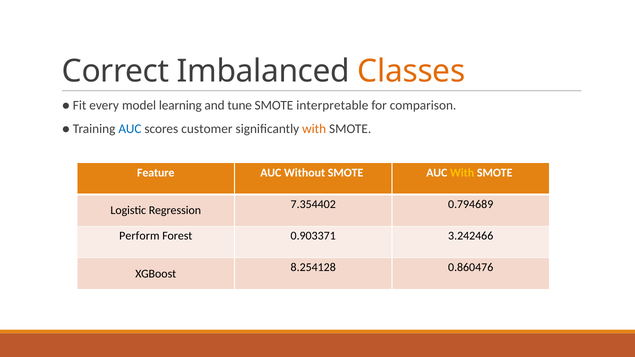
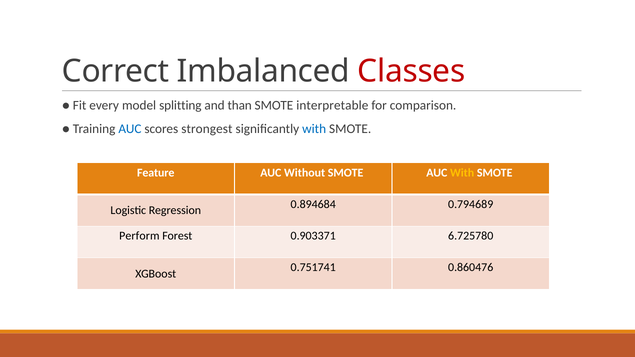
Classes colour: orange -> red
learning: learning -> splitting
tune: tune -> than
customer: customer -> strongest
with at (314, 129) colour: orange -> blue
7.354402: 7.354402 -> 0.894684
3.242466: 3.242466 -> 6.725780
8.254128: 8.254128 -> 0.751741
